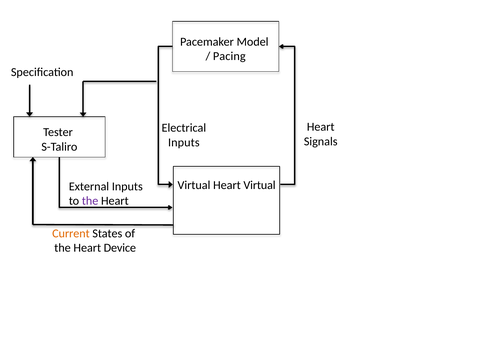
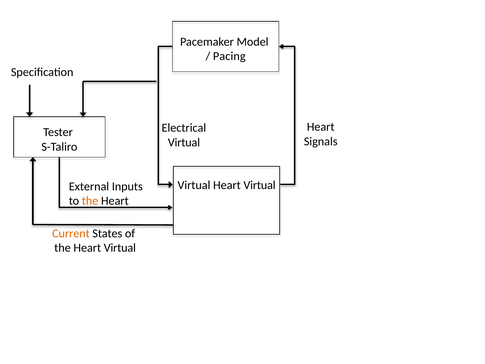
Inputs at (184, 142): Inputs -> Virtual
the at (90, 201) colour: purple -> orange
the Heart Device: Device -> Virtual
